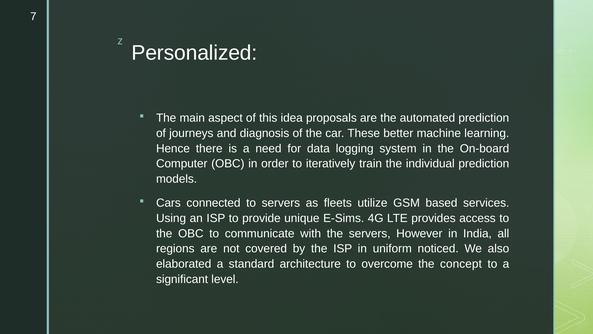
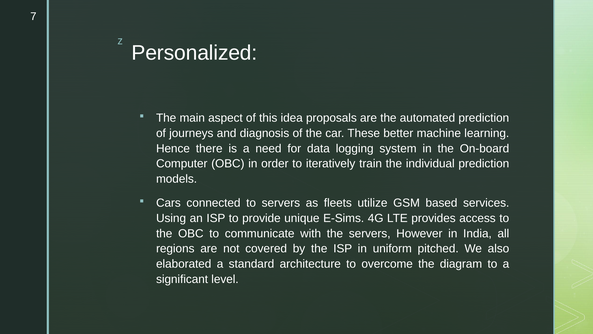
noticed: noticed -> pitched
concept: concept -> diagram
